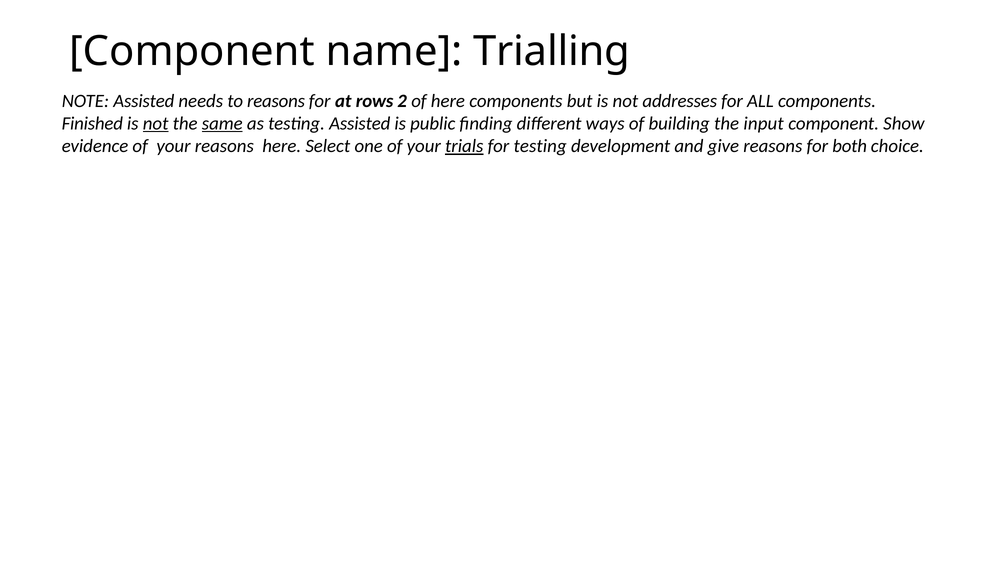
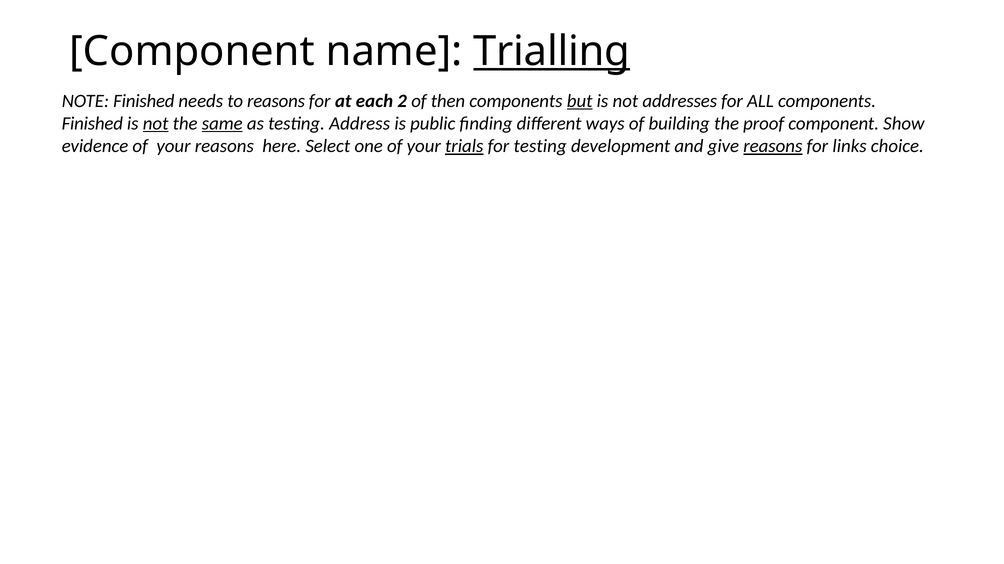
Trialling underline: none -> present
NOTE Assisted: Assisted -> Finished
rows: rows -> each
of here: here -> then
but underline: none -> present
testing Assisted: Assisted -> Address
input: input -> proof
reasons at (773, 146) underline: none -> present
both: both -> links
